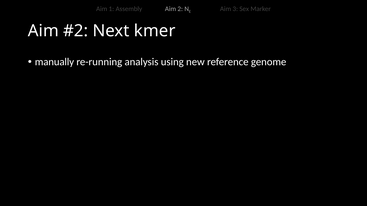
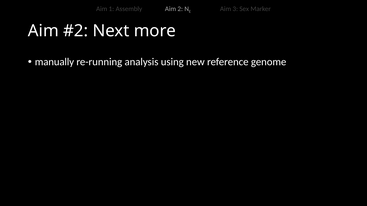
kmer: kmer -> more
